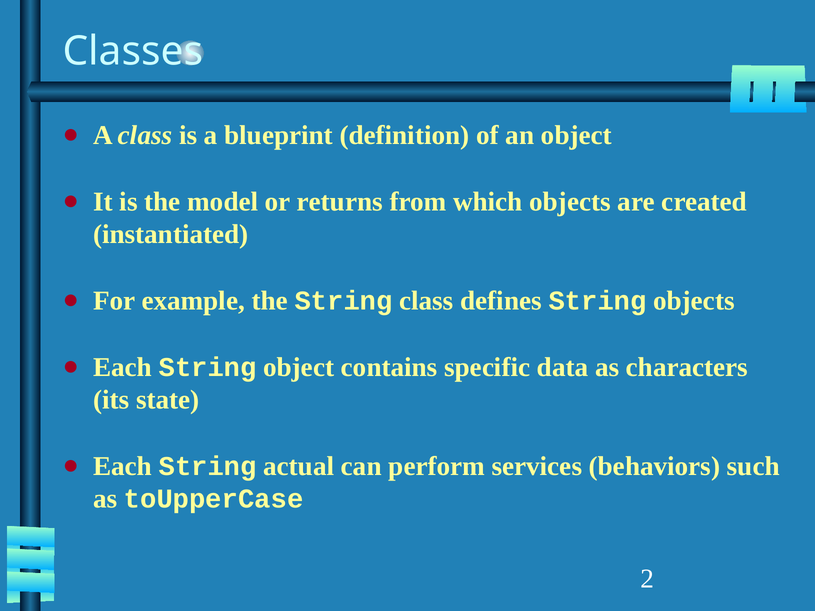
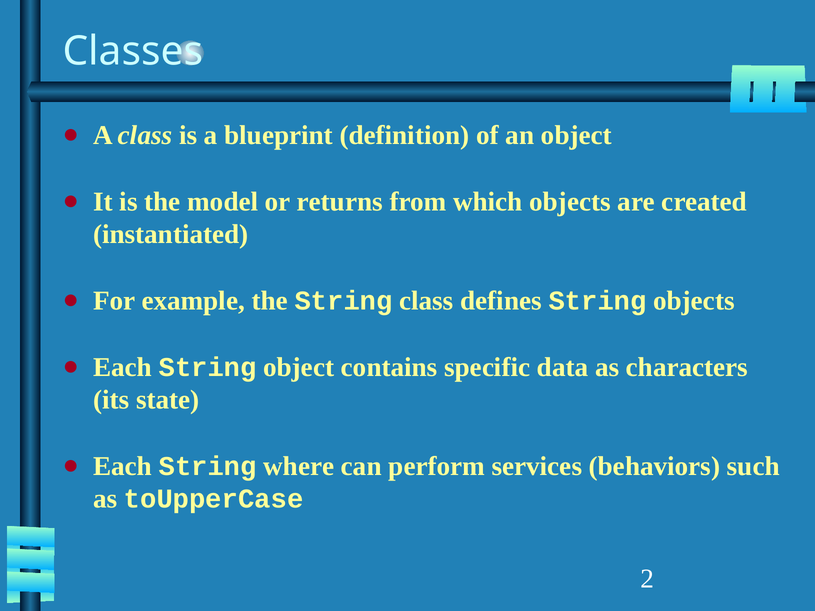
actual: actual -> where
